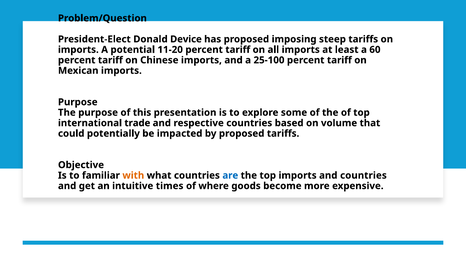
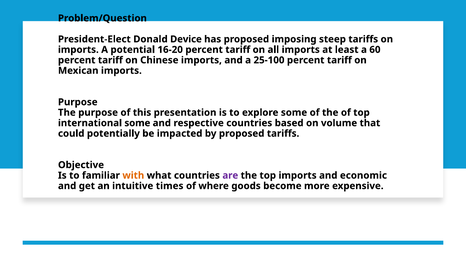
11-20: 11-20 -> 16-20
international trade: trade -> some
are colour: blue -> purple
and countries: countries -> economic
